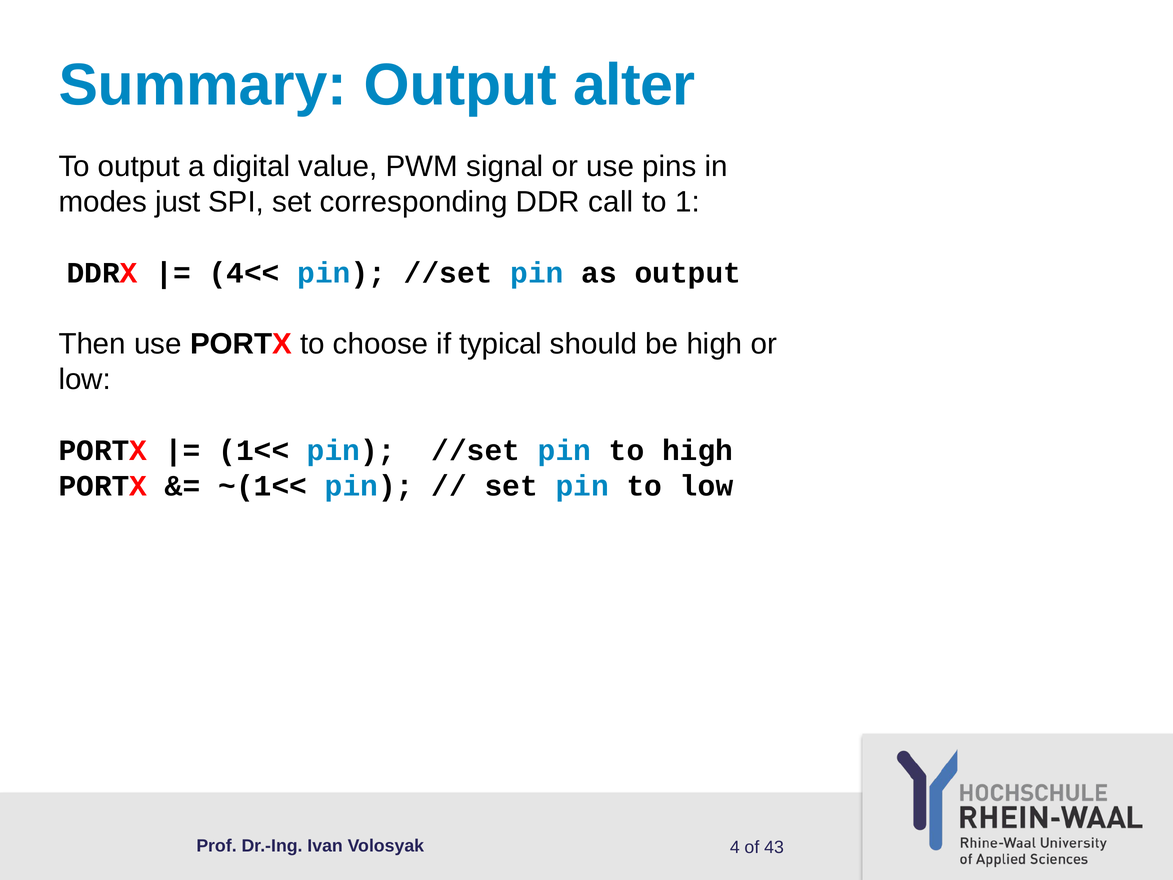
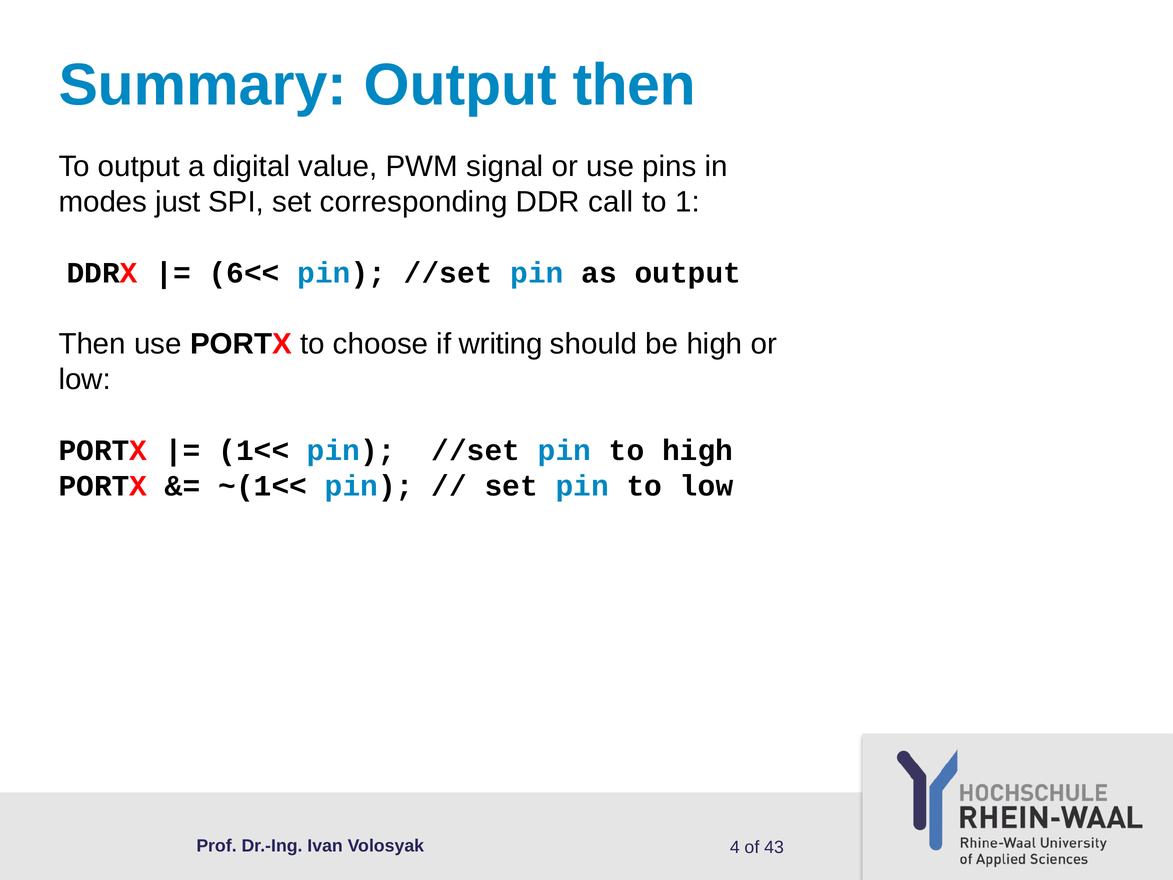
Summary Output alter: alter -> then
4<<: 4<< -> 6<<
typical: typical -> writing
